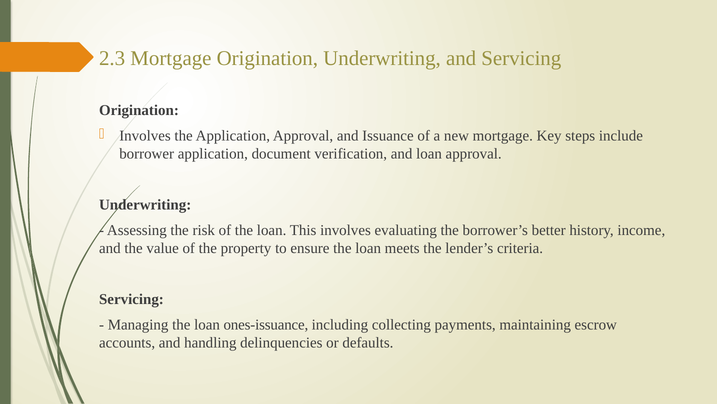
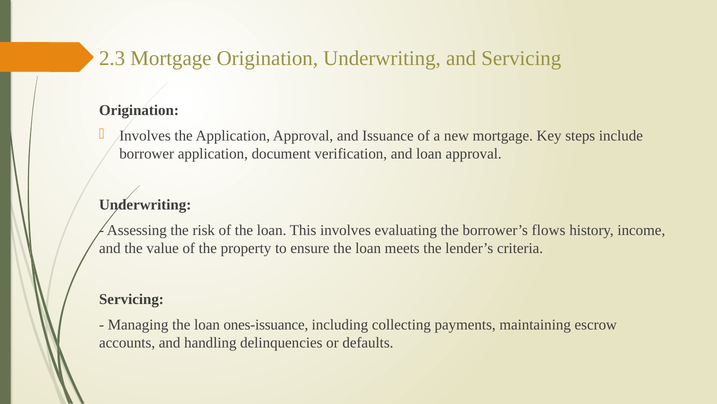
better: better -> flows
